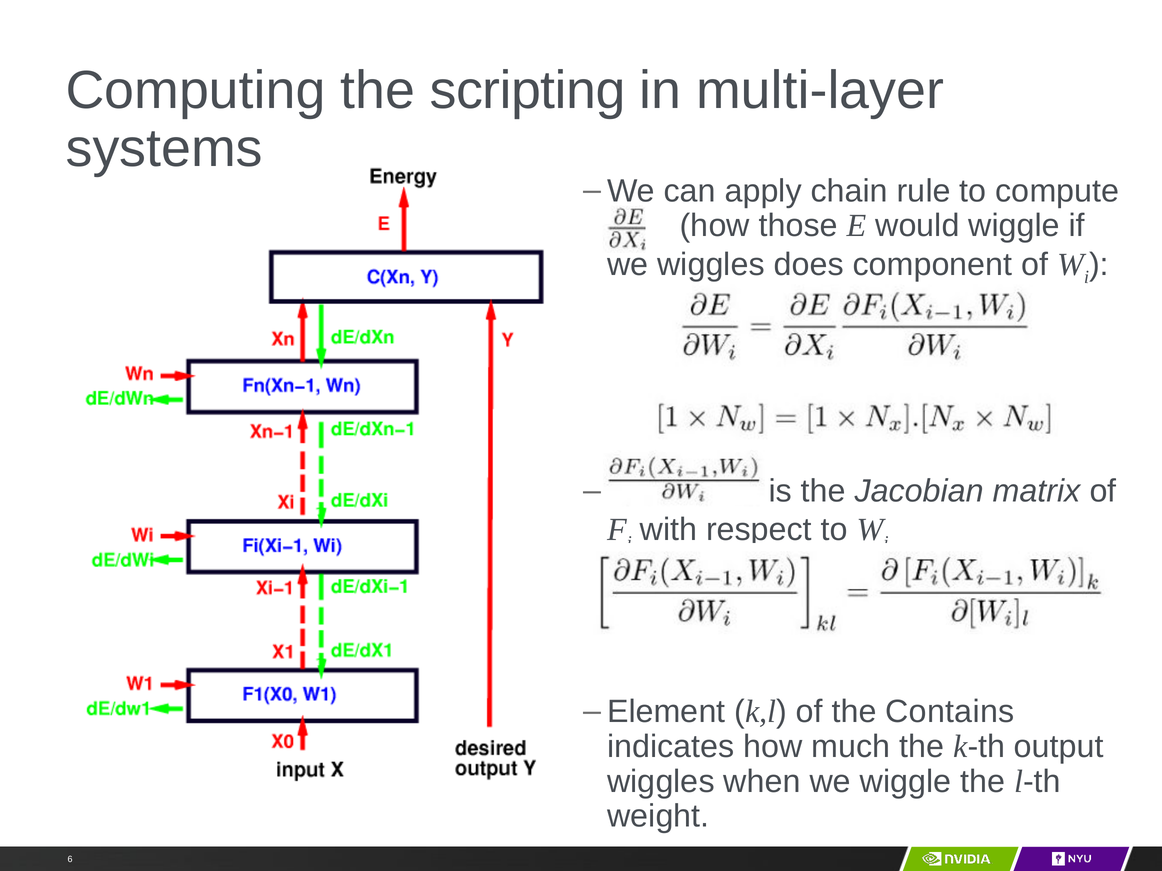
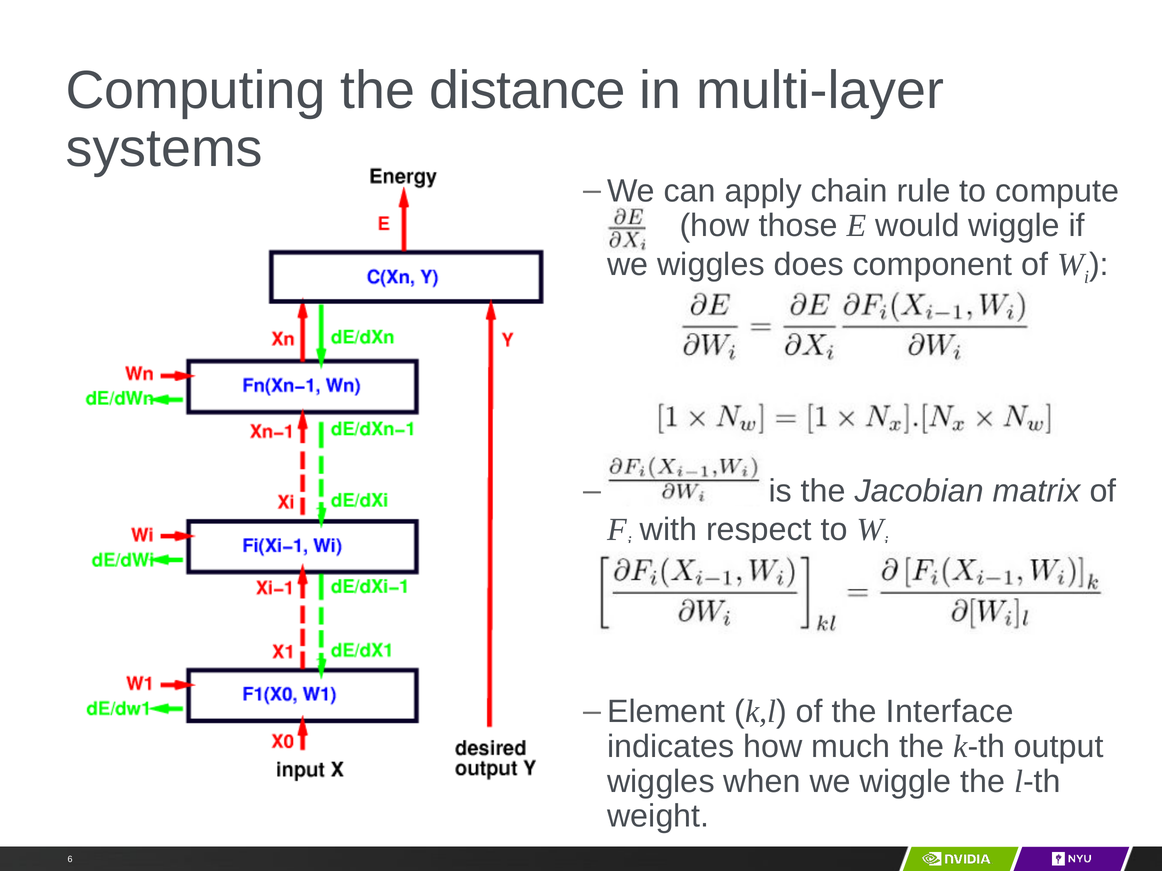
scripting: scripting -> distance
Contains: Contains -> Interface
